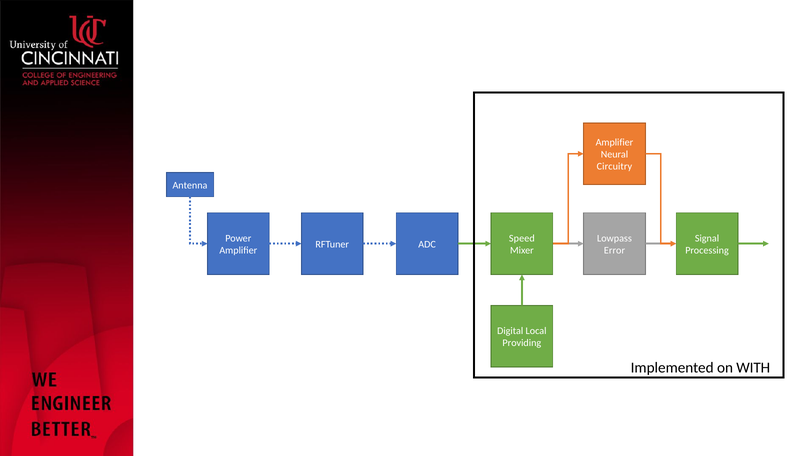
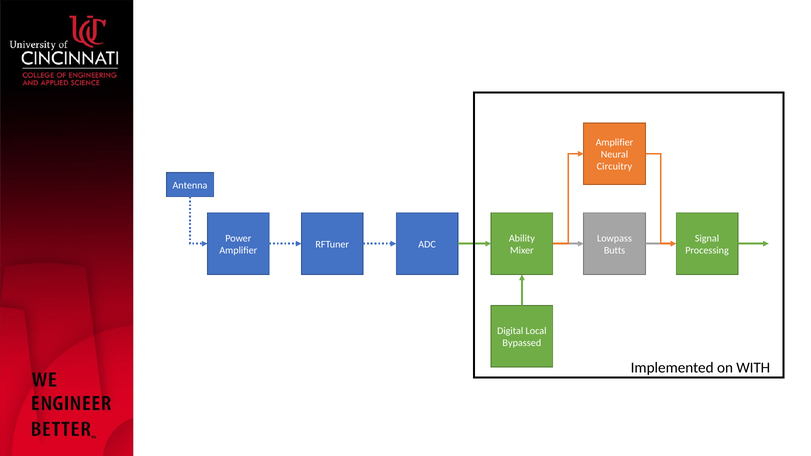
Speed: Speed -> Ability
Error: Error -> Butts
Providing: Providing -> Bypassed
